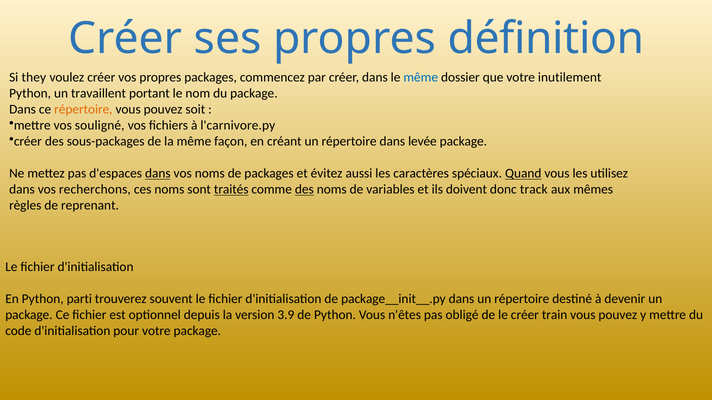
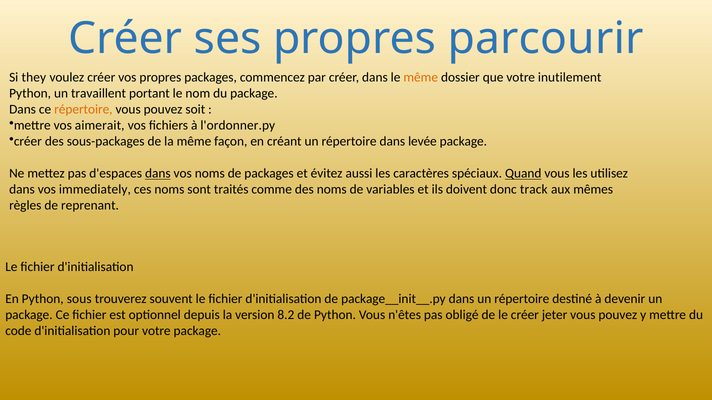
définition: définition -> parcourir
même at (421, 78) colour: blue -> orange
souligné: souligné -> aimerait
l'carnivore.py: l'carnivore.py -> l'ordonner.py
recherchons: recherchons -> immediately
traités underline: present -> none
des at (304, 190) underline: present -> none
parti: parti -> sous
3.9: 3.9 -> 8.2
train: train -> jeter
